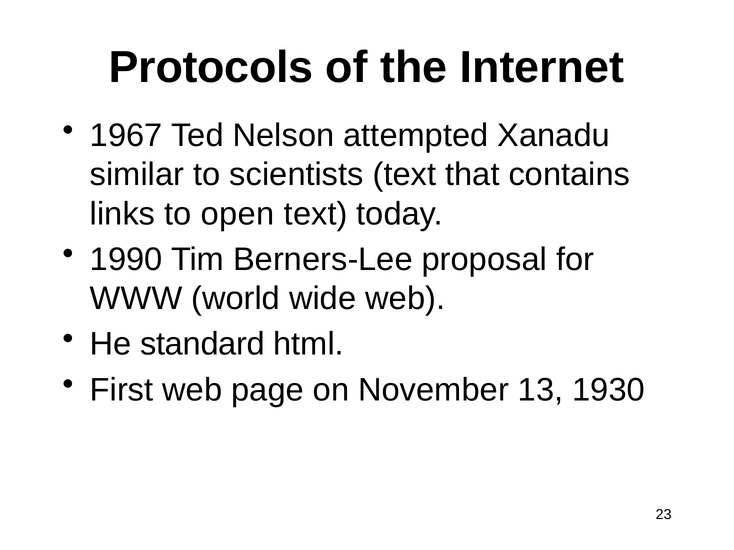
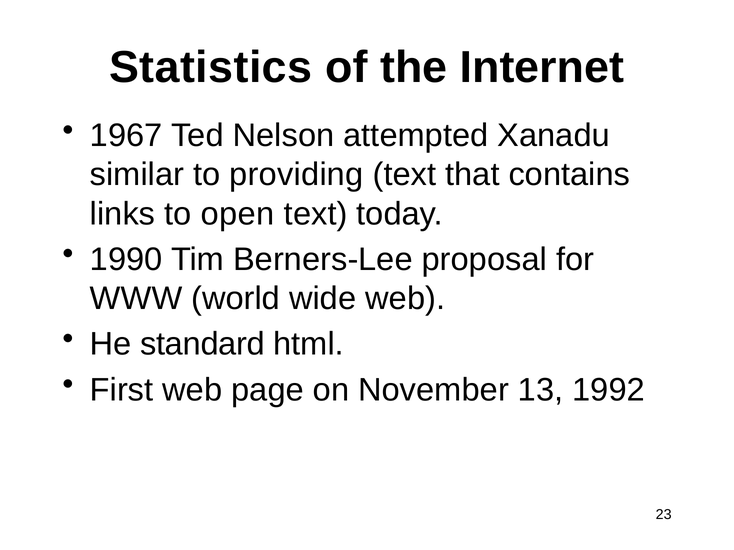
Protocols: Protocols -> Statistics
scientists: scientists -> providing
1930: 1930 -> 1992
